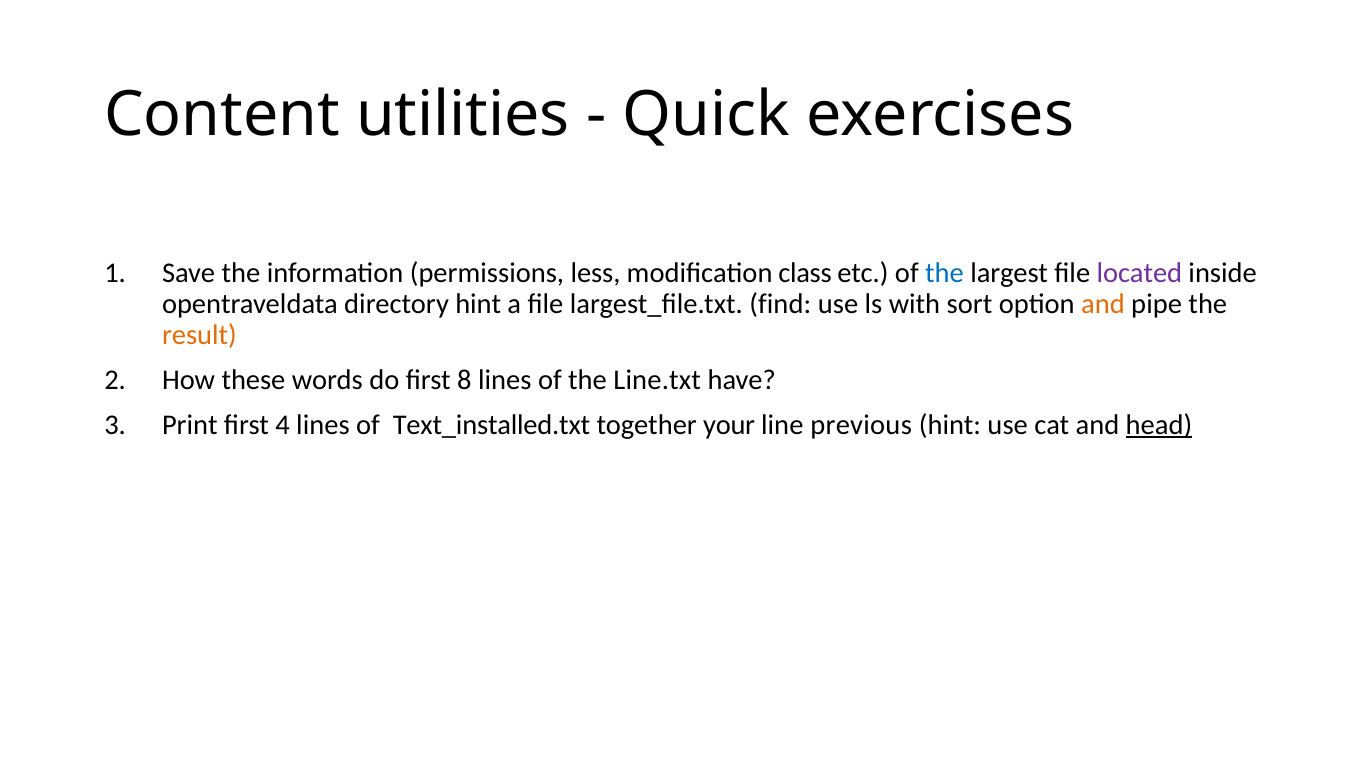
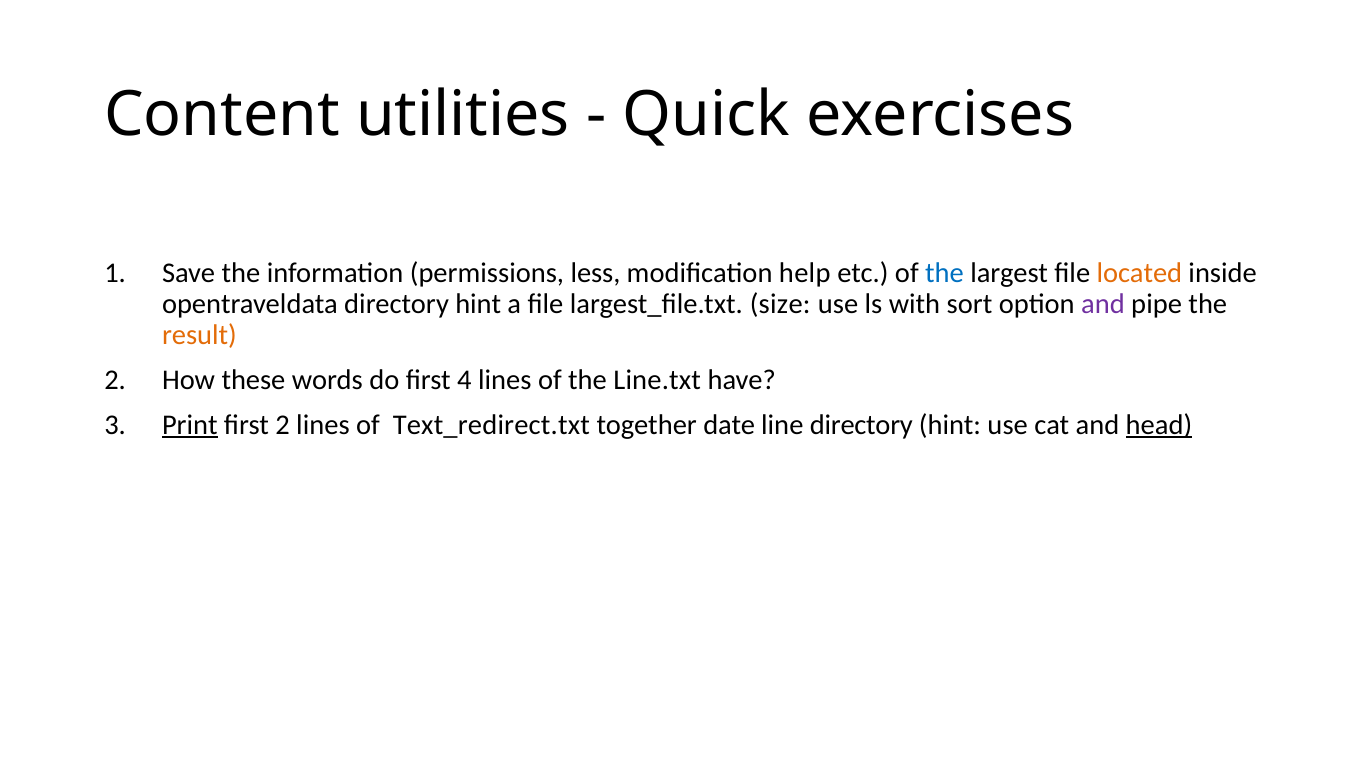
class: class -> help
located colour: purple -> orange
find: find -> size
and at (1103, 304) colour: orange -> purple
8: 8 -> 4
Print underline: none -> present
first 4: 4 -> 2
Text_installed.txt: Text_installed.txt -> Text_redirect.txt
your: your -> date
line previous: previous -> directory
